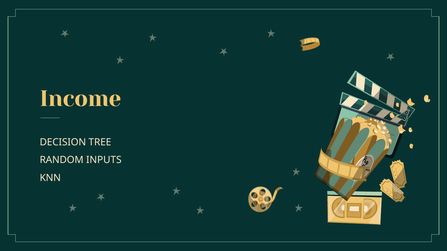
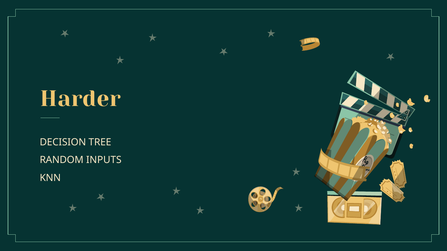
Income: Income -> Harder
